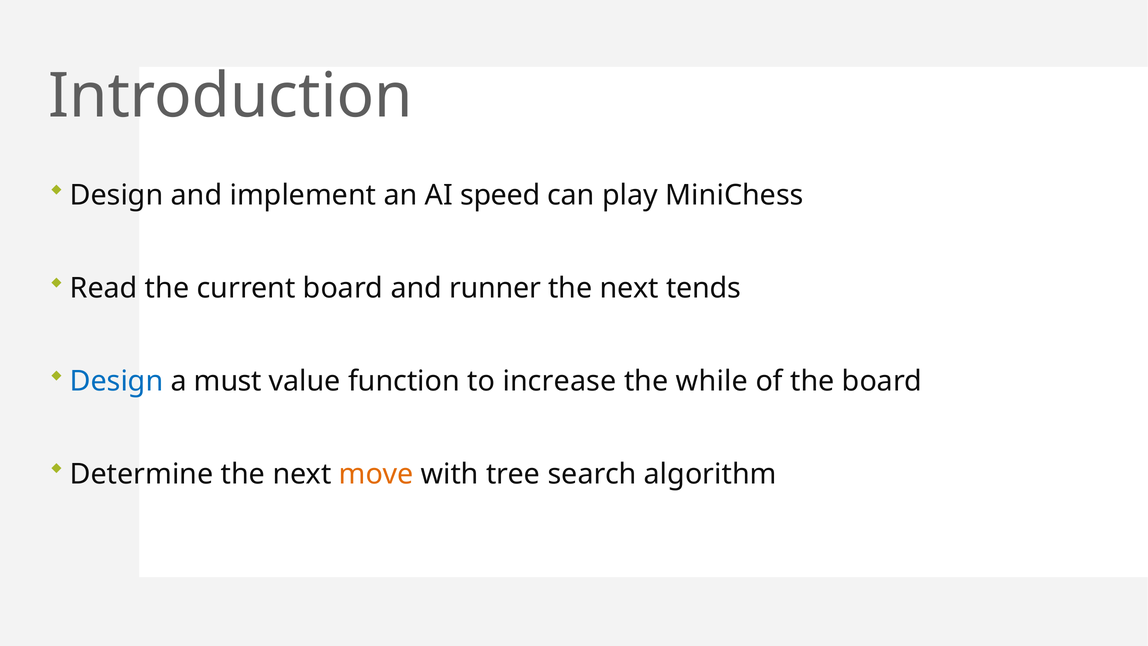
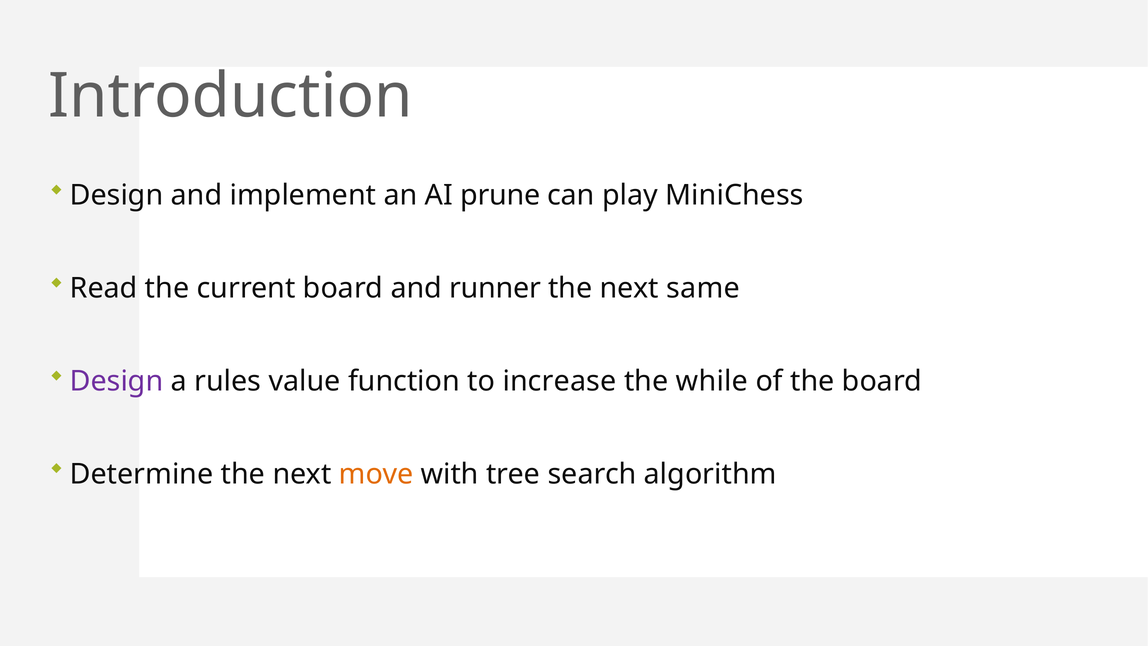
speed: speed -> prune
tends: tends -> same
Design at (117, 381) colour: blue -> purple
must: must -> rules
